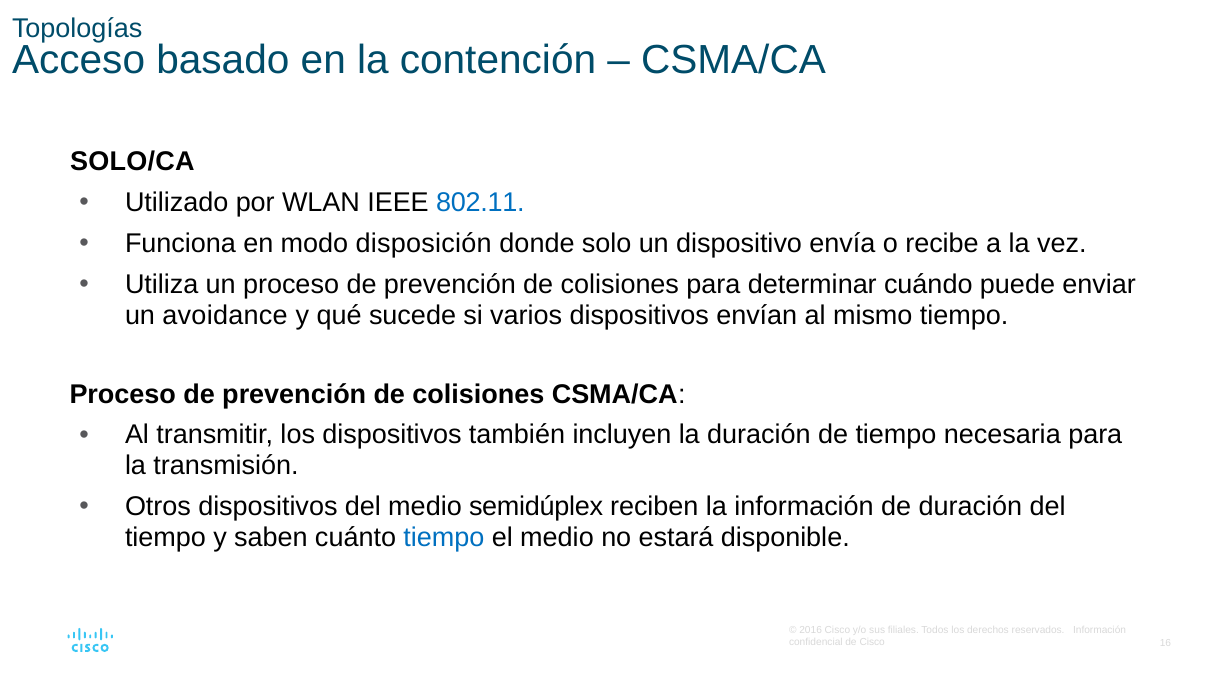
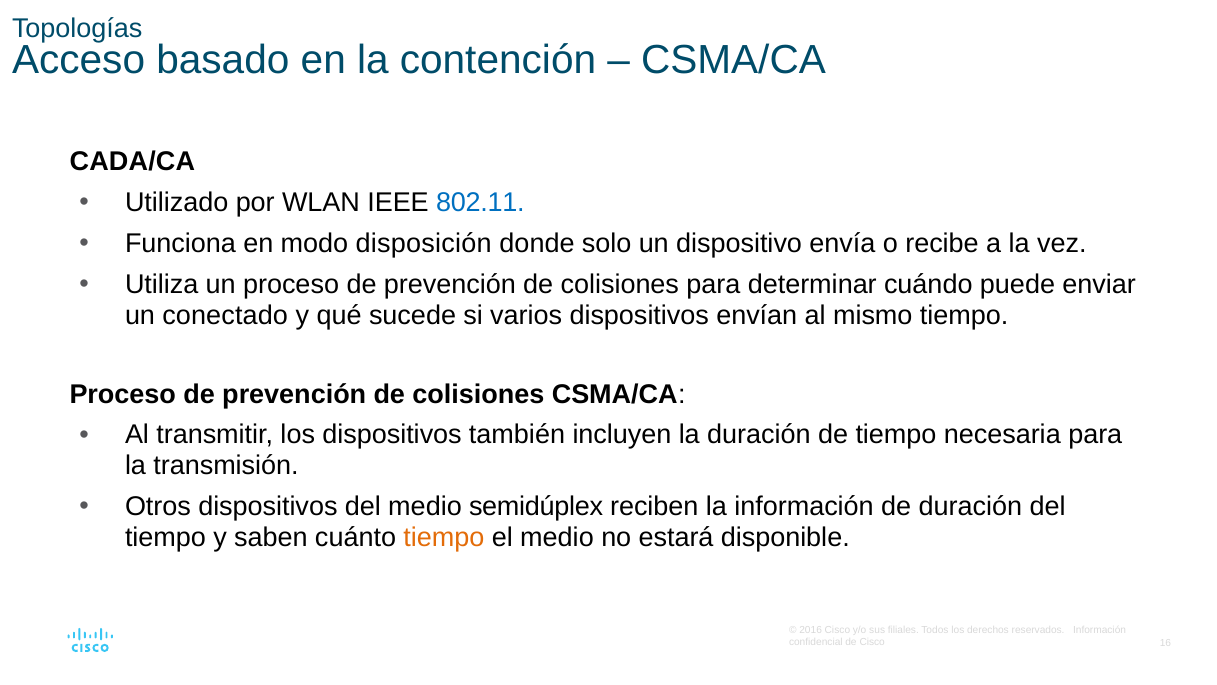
SOLO/CA: SOLO/CA -> CADA/CA
avoidance: avoidance -> conectado
tiempo at (444, 537) colour: blue -> orange
